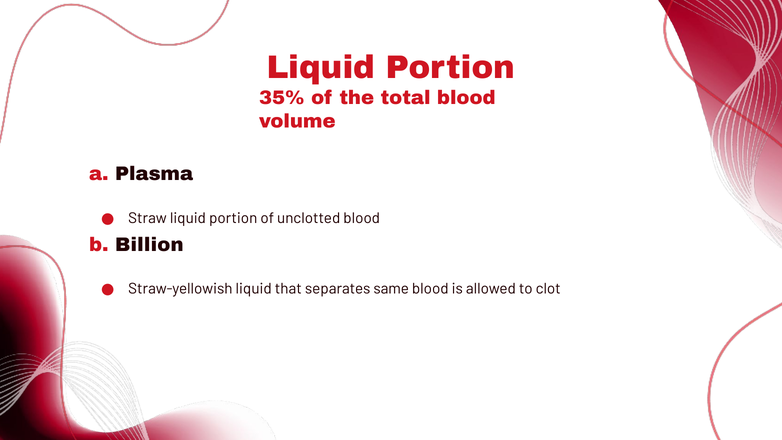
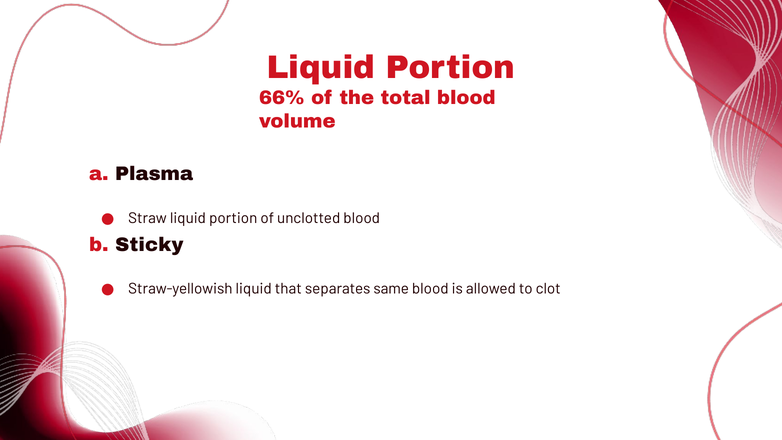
35%: 35% -> 66%
Billion: Billion -> Sticky
